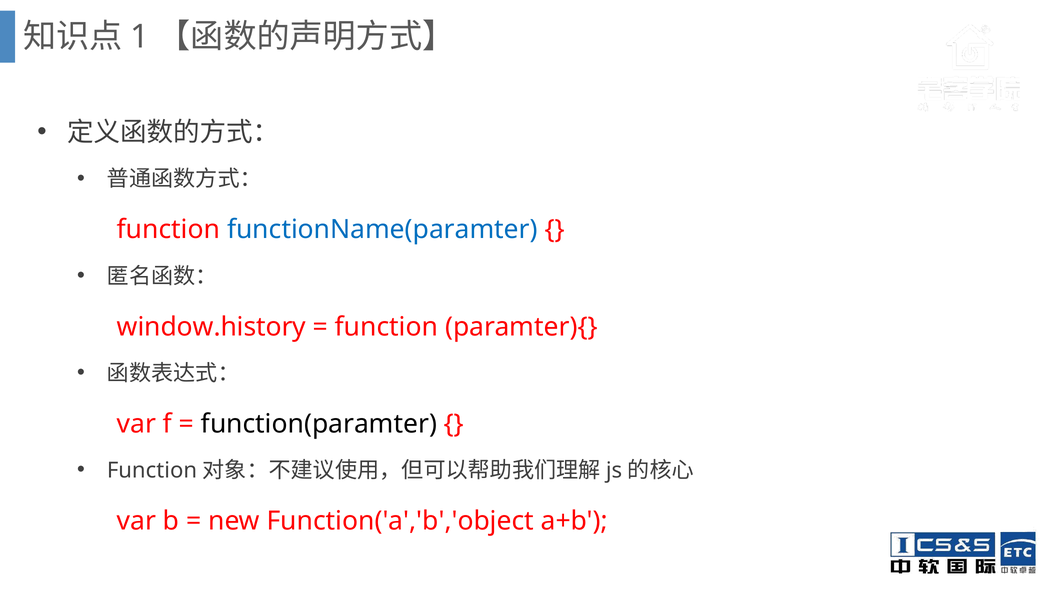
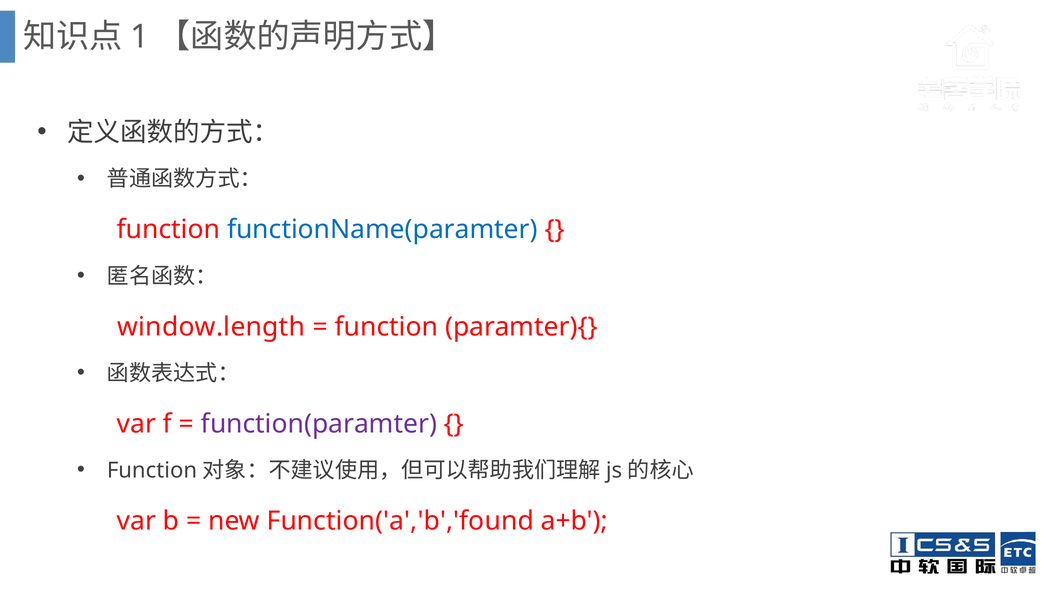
window.history: window.history -> window.length
function(paramter colour: black -> purple
Function('a','b','object: Function('a','b','object -> Function('a','b','found
